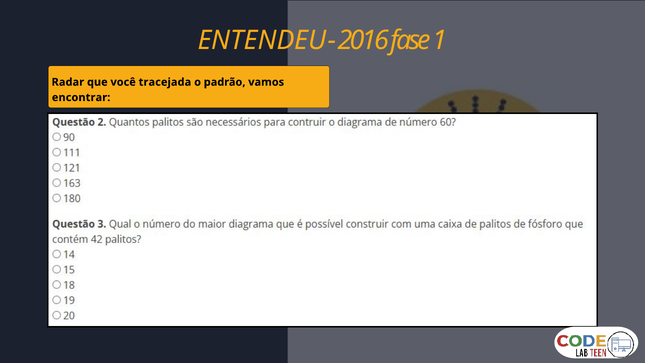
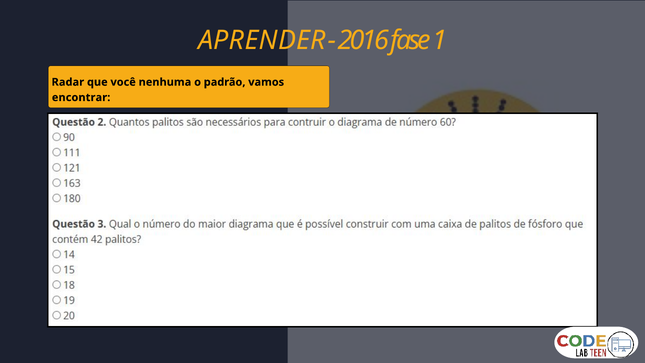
ENTENDEU: ENTENDEU -> APRENDER
tracejada: tracejada -> nenhuma
